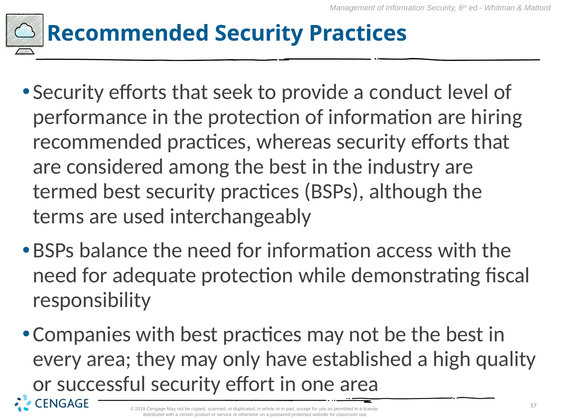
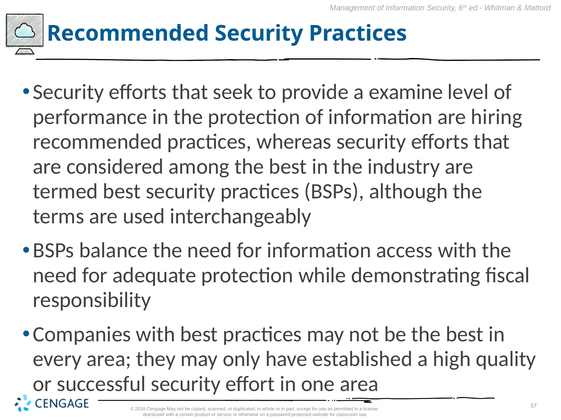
conduct: conduct -> examine
